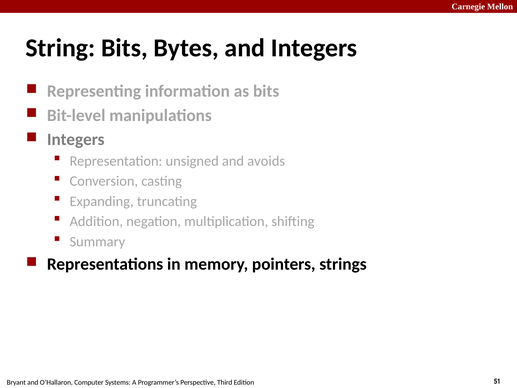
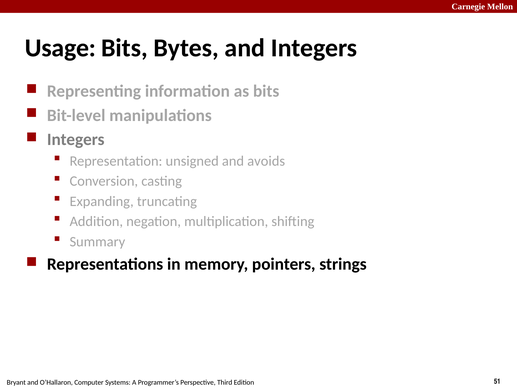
String: String -> Usage
